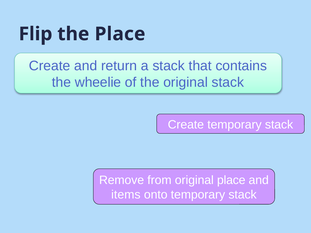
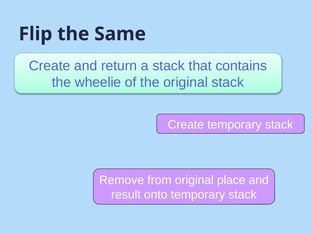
the Place: Place -> Same
items: items -> result
